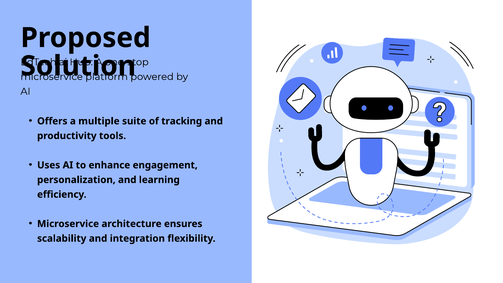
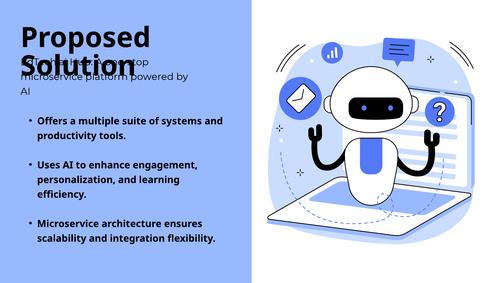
tracking: tracking -> systems
